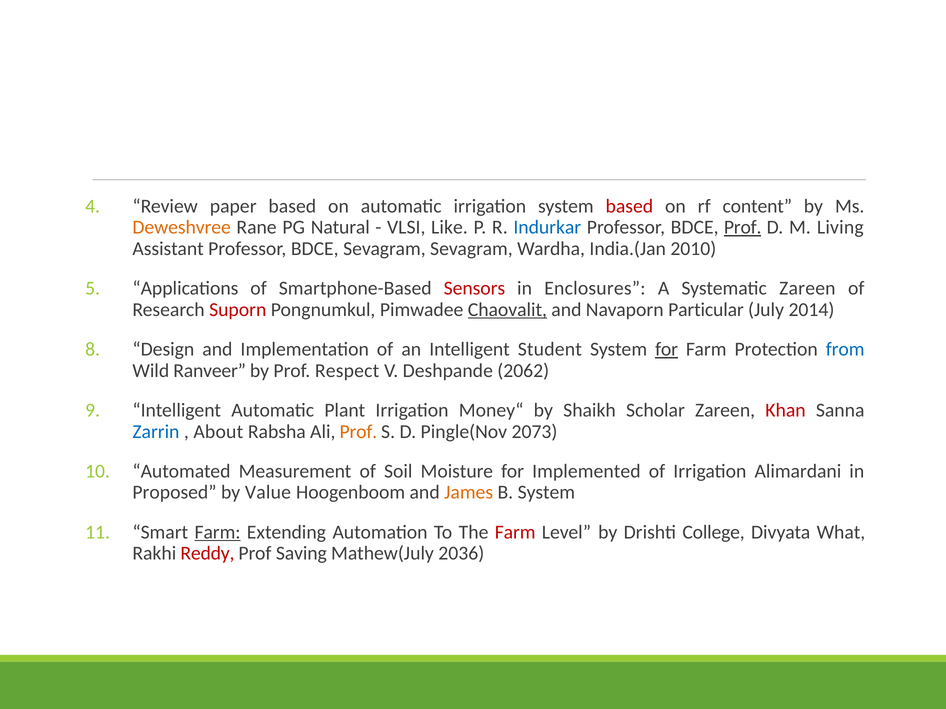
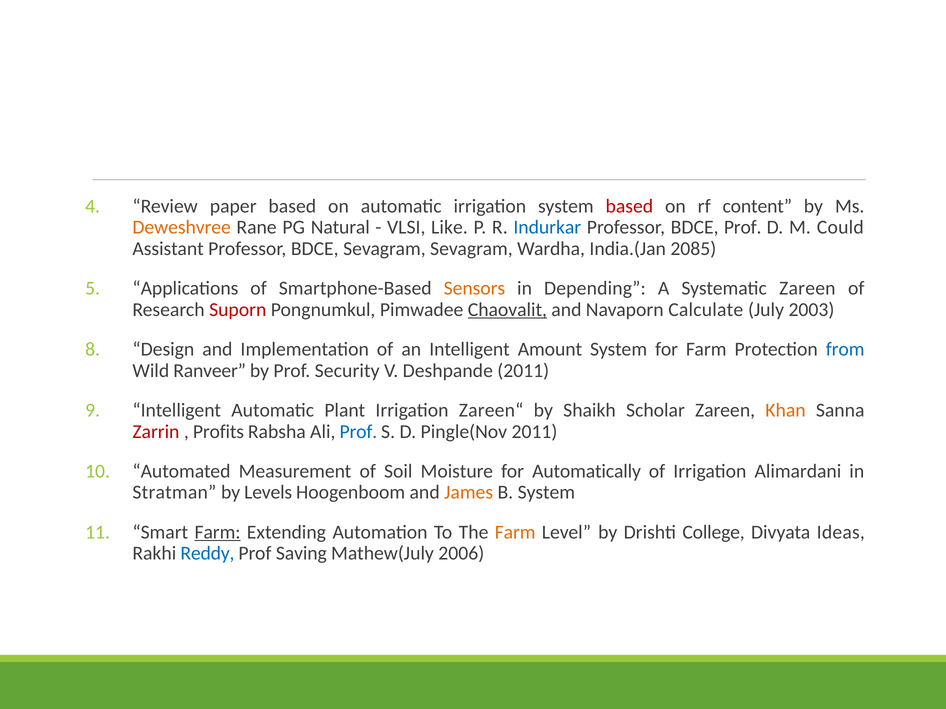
Prof at (743, 228) underline: present -> none
Living: Living -> Could
2010: 2010 -> 2085
Sensors colour: red -> orange
Enclosures: Enclosures -> Depending
Particular: Particular -> Calculate
2014: 2014 -> 2003
Student: Student -> Amount
for at (667, 350) underline: present -> none
Respect: Respect -> Security
Deshpande 2062: 2062 -> 2011
Money“: Money“ -> Zareen“
Khan colour: red -> orange
Zarrin colour: blue -> red
About: About -> Profits
Prof at (358, 432) colour: orange -> blue
Pingle(Nov 2073: 2073 -> 2011
Implemented: Implemented -> Automatically
Proposed: Proposed -> Stratman
Value: Value -> Levels
Farm at (515, 533) colour: red -> orange
What: What -> Ideas
Reddy colour: red -> blue
2036: 2036 -> 2006
